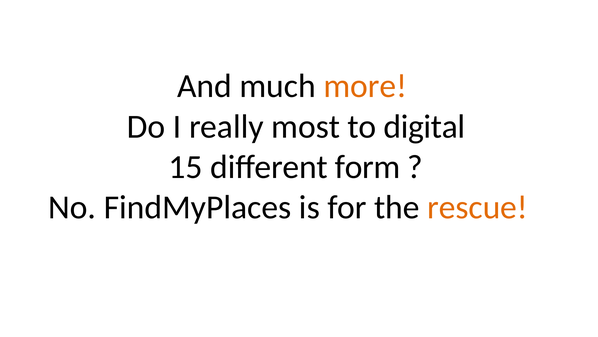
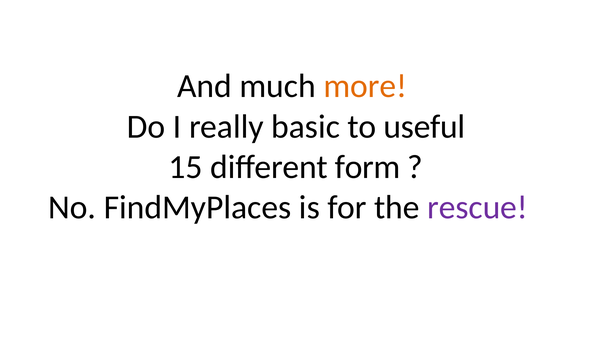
most: most -> basic
digital: digital -> useful
rescue colour: orange -> purple
